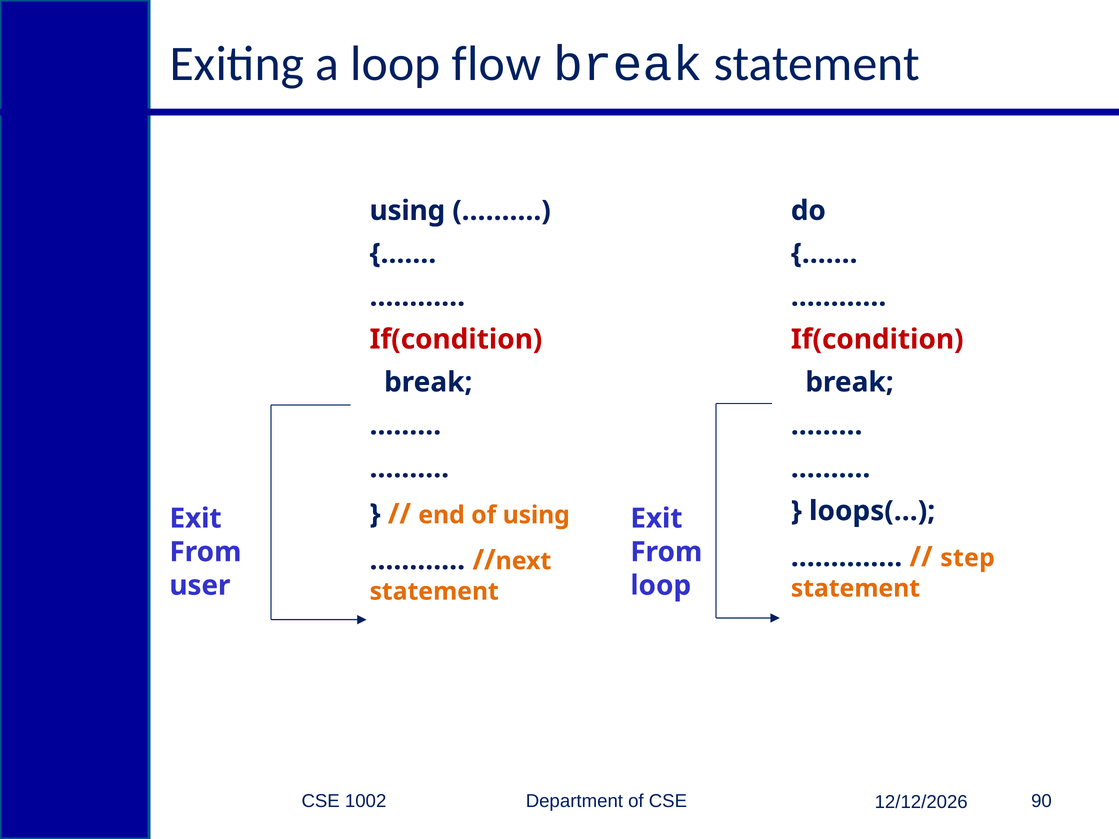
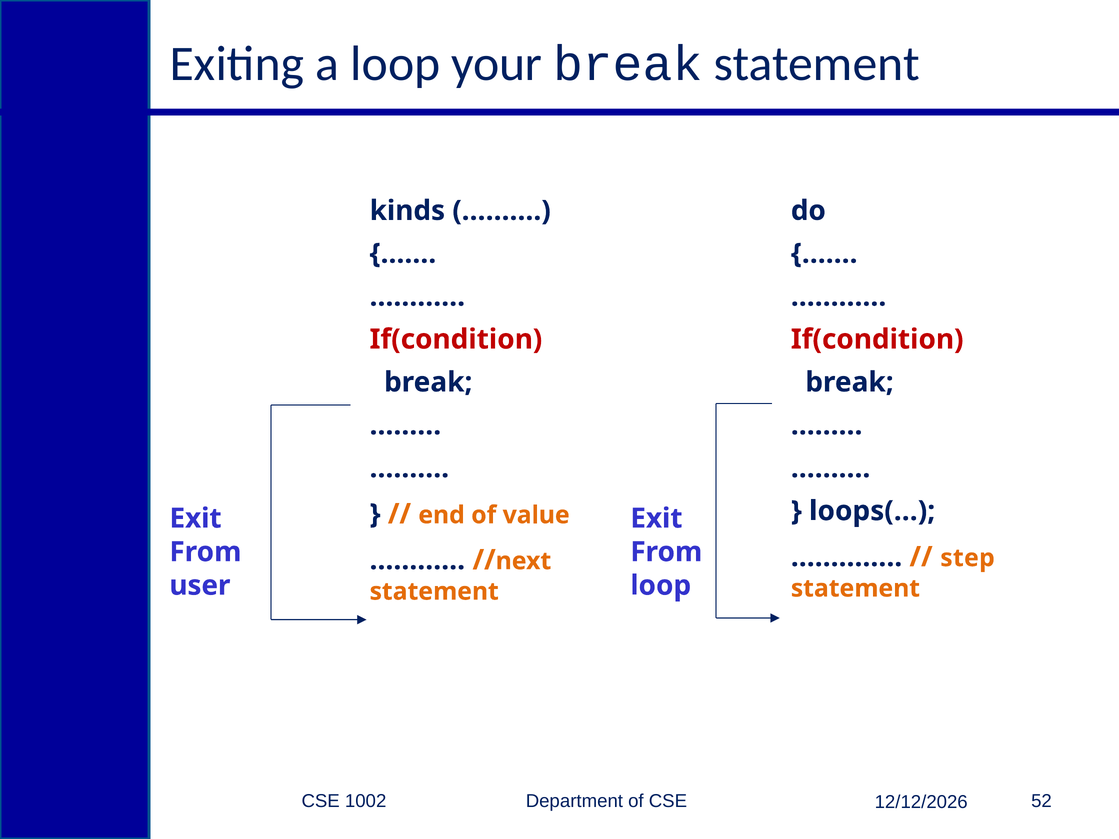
flow: flow -> your
using at (407, 211): using -> kinds
of using: using -> value
90: 90 -> 52
